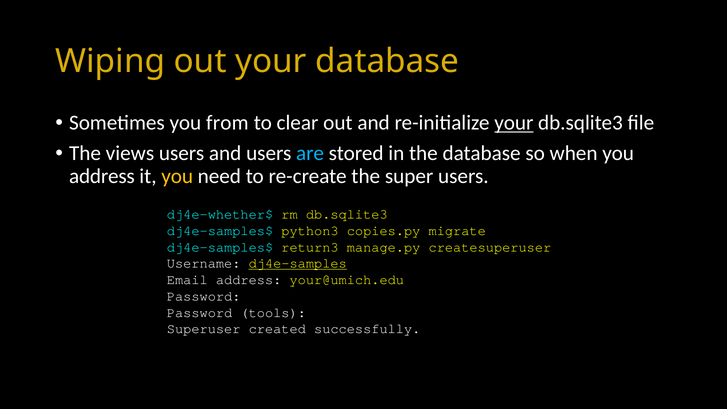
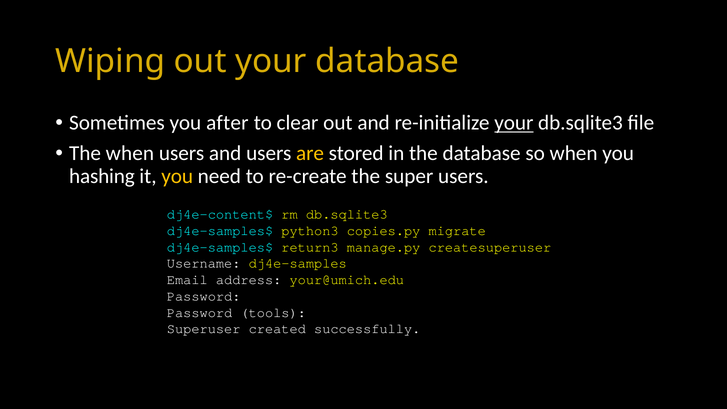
from: from -> after
The views: views -> when
are colour: light blue -> yellow
address at (102, 176): address -> hashing
dj4e-whether$: dj4e-whether$ -> dj4e-content$
dj4e-samples underline: present -> none
